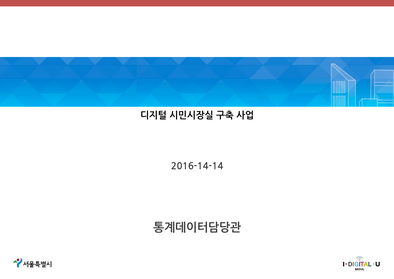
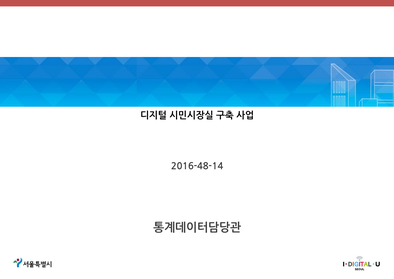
2016-14-14: 2016-14-14 -> 2016-48-14
